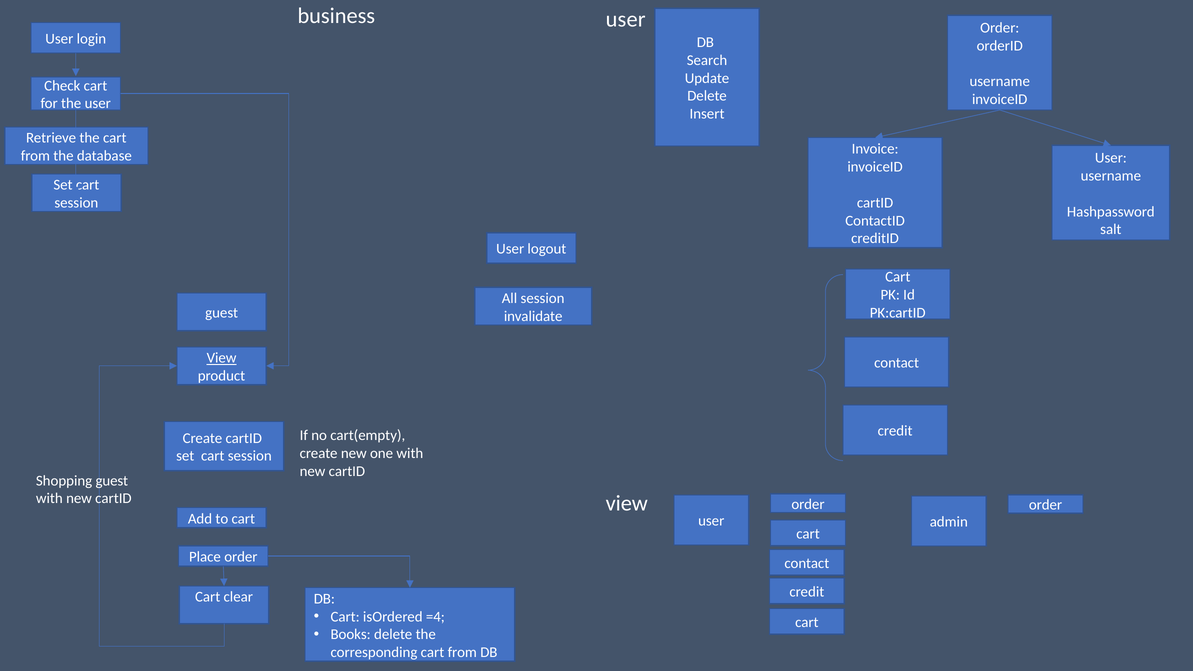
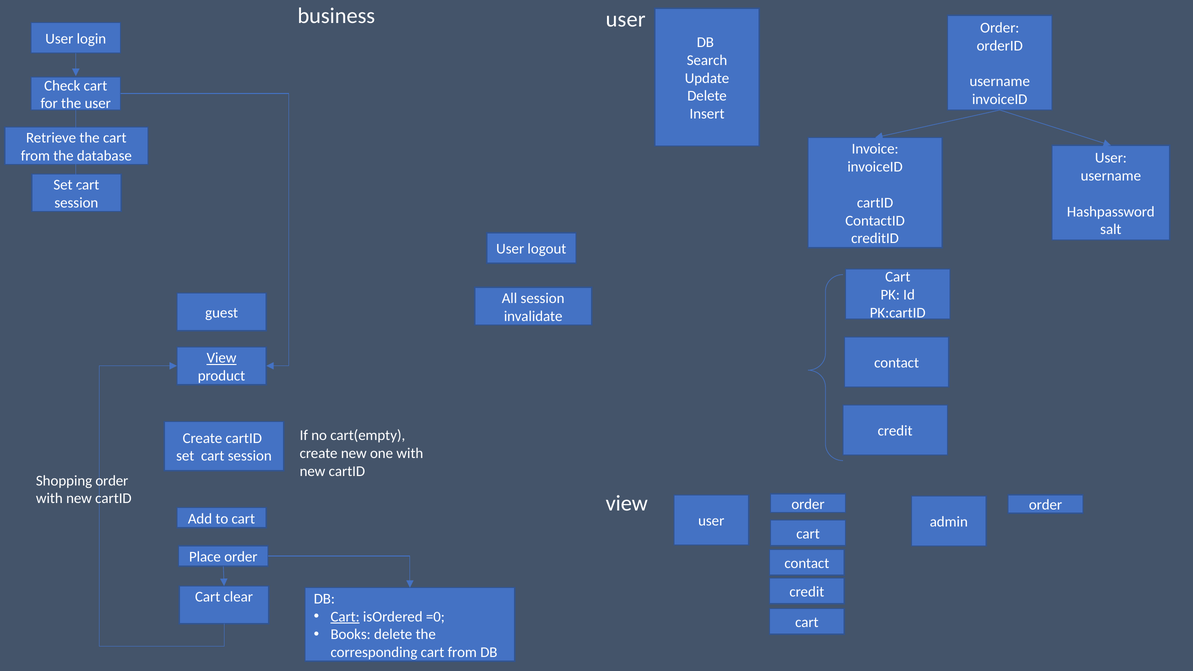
Shopping guest: guest -> order
Cart at (345, 617) underline: none -> present
=4: =4 -> =0
